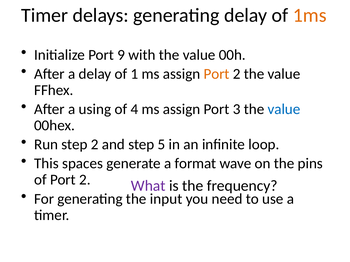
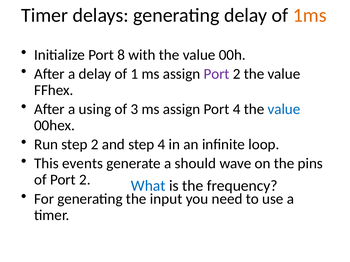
9: 9 -> 8
Port at (217, 74) colour: orange -> purple
4: 4 -> 3
Port 3: 3 -> 4
step 5: 5 -> 4
spaces: spaces -> events
format: format -> should
What colour: purple -> blue
